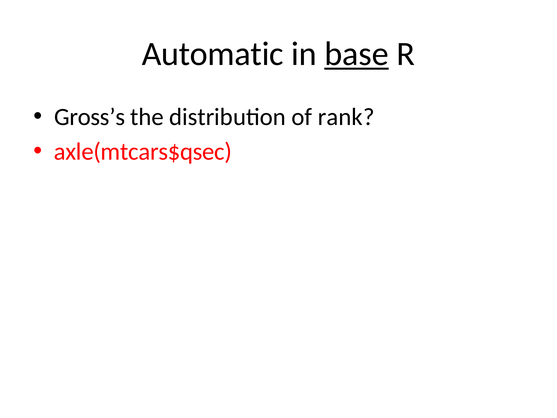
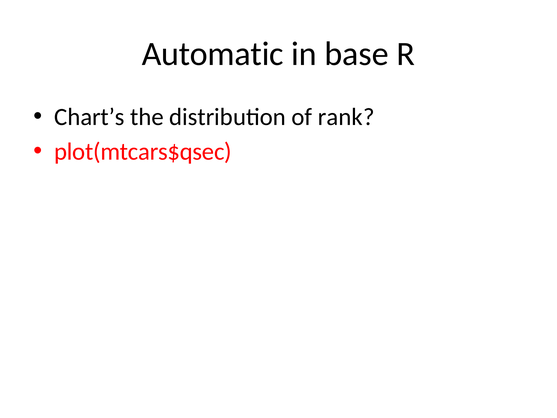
base underline: present -> none
Gross’s: Gross’s -> Chart’s
axle(mtcars$qsec: axle(mtcars$qsec -> plot(mtcars$qsec
